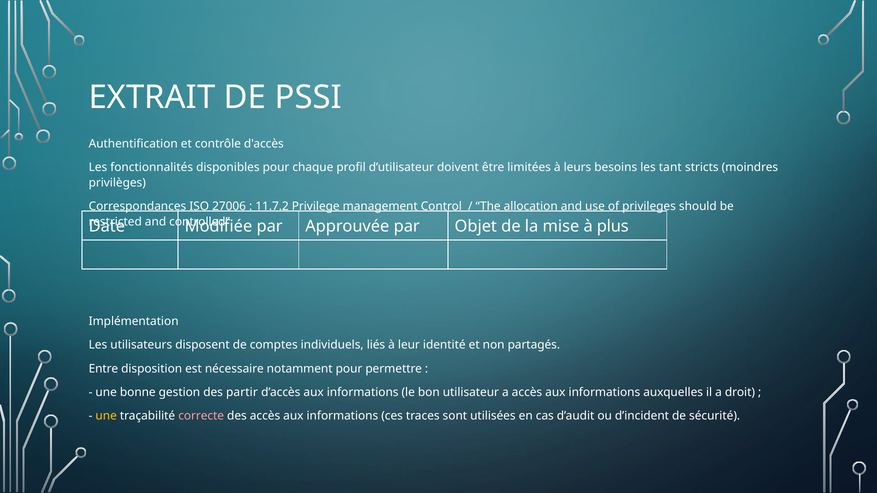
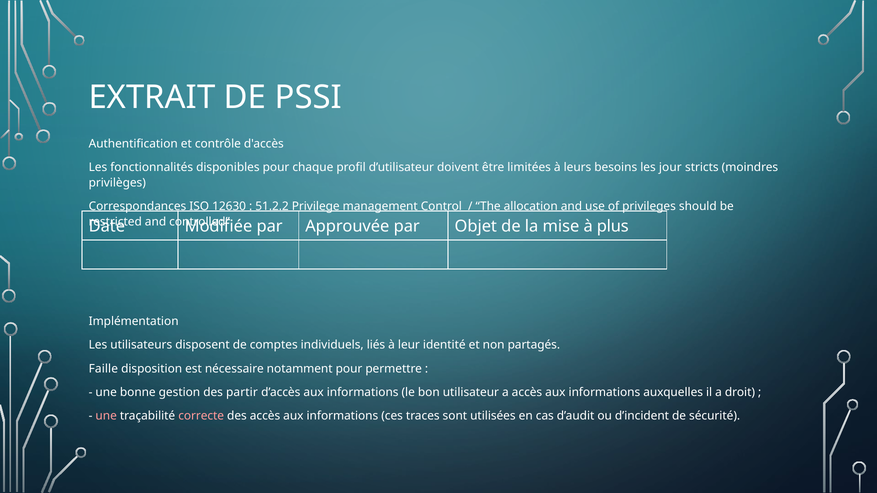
tant: tant -> jour
27006: 27006 -> 12630
11.7.2: 11.7.2 -> 51.2.2
Entre: Entre -> Faille
une at (106, 416) colour: yellow -> pink
